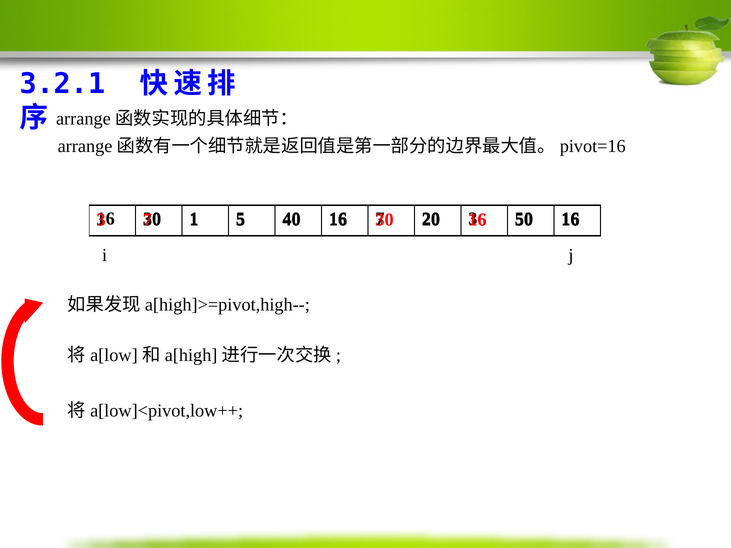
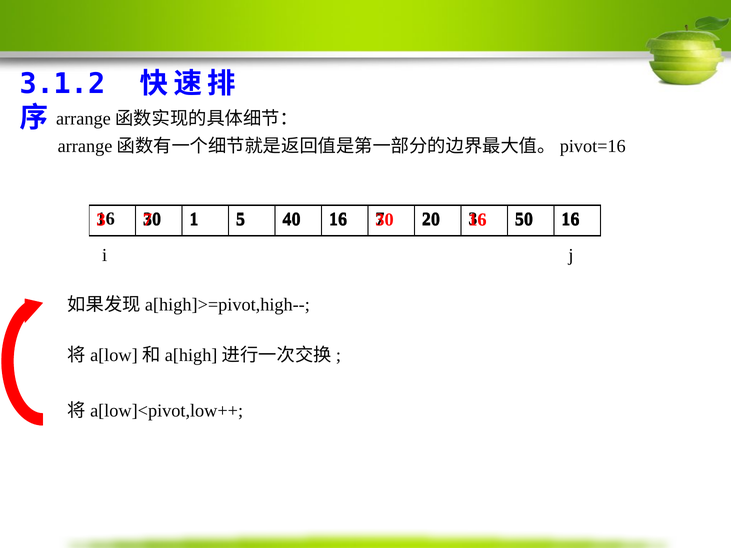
3.2.1: 3.2.1 -> 3.1.2
